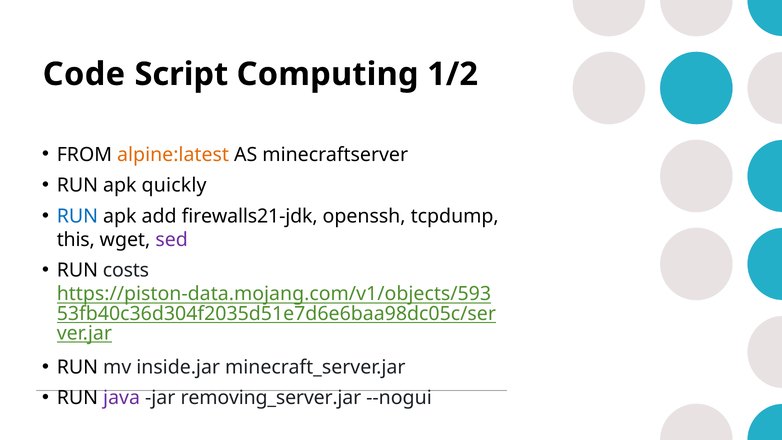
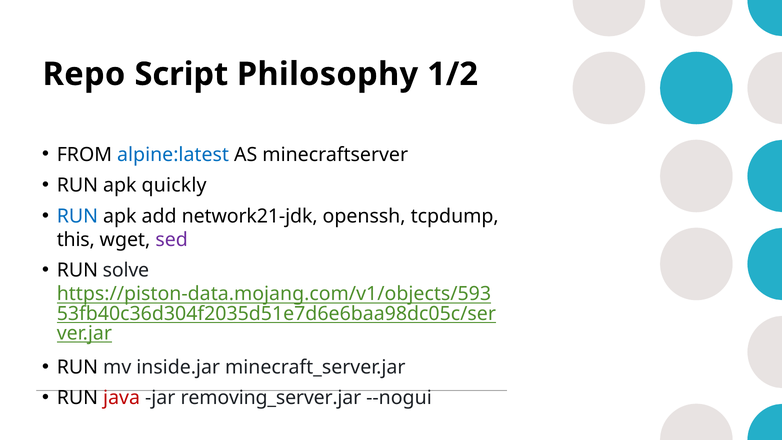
Code: Code -> Repo
Computing: Computing -> Philosophy
alpine:latest colour: orange -> blue
firewalls21-jdk: firewalls21-jdk -> network21-jdk
costs: costs -> solve
java colour: purple -> red
